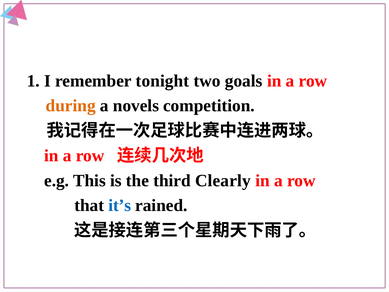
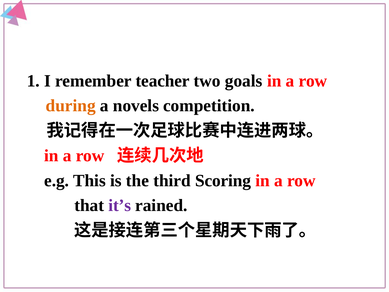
tonight: tonight -> teacher
Clearly: Clearly -> Scoring
it’s colour: blue -> purple
